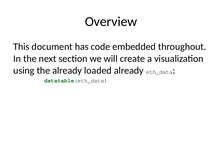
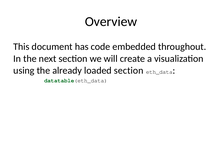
loaded already: already -> section
